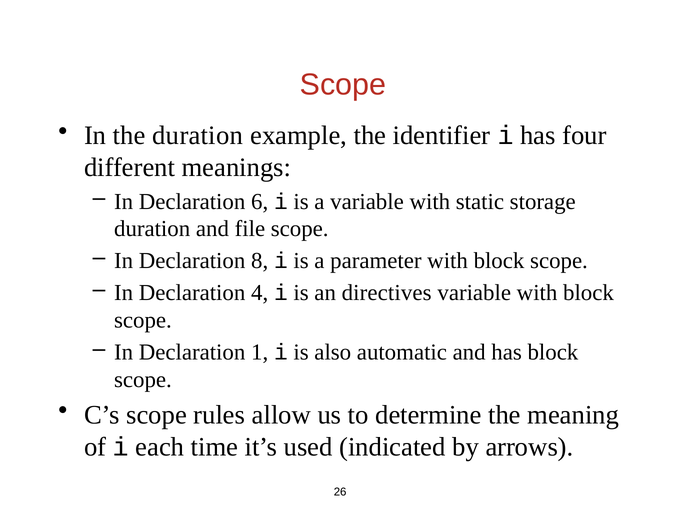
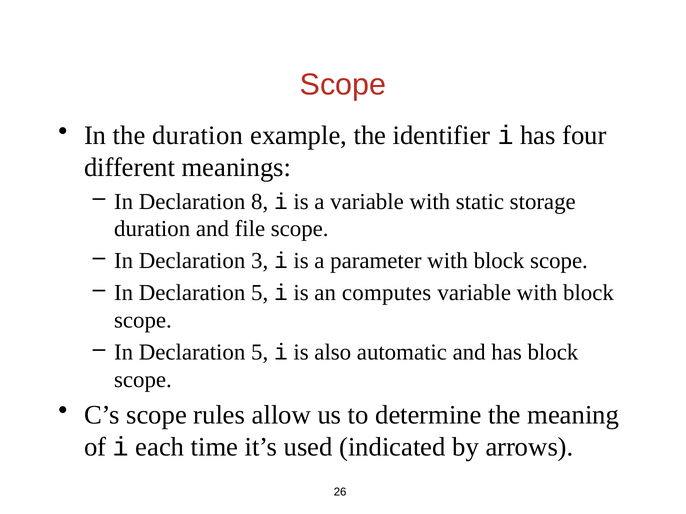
6: 6 -> 8
8: 8 -> 3
4 at (260, 293): 4 -> 5
directives: directives -> computes
1 at (260, 353): 1 -> 5
